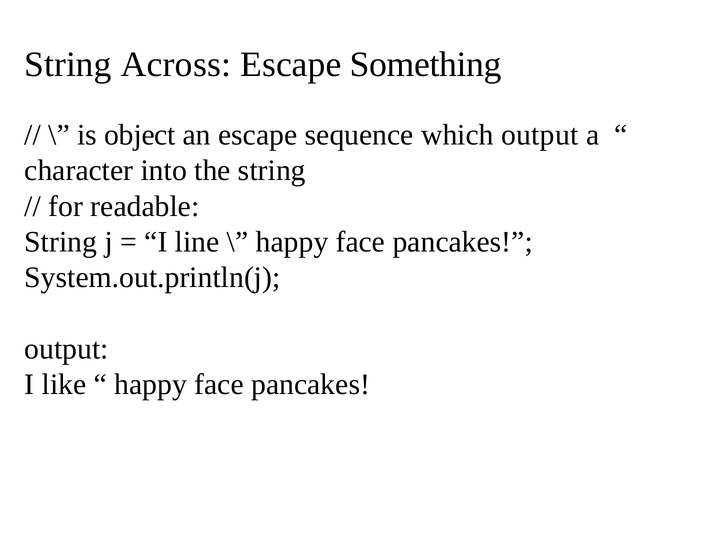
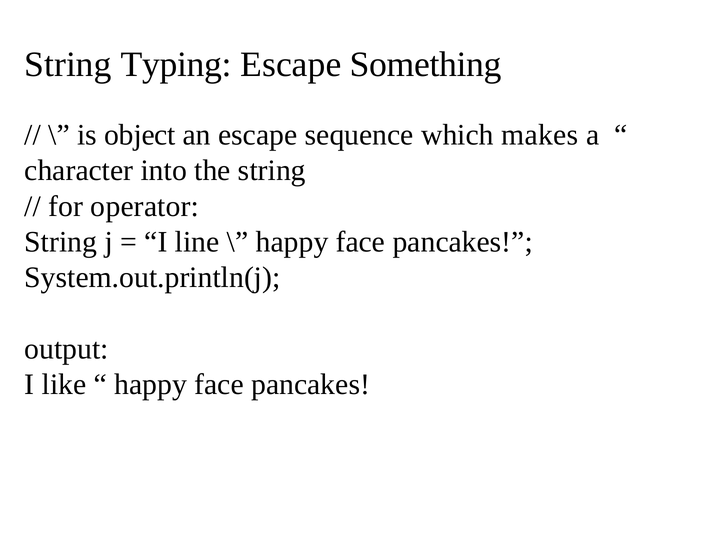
Across: Across -> Typing
which output: output -> makes
readable: readable -> operator
